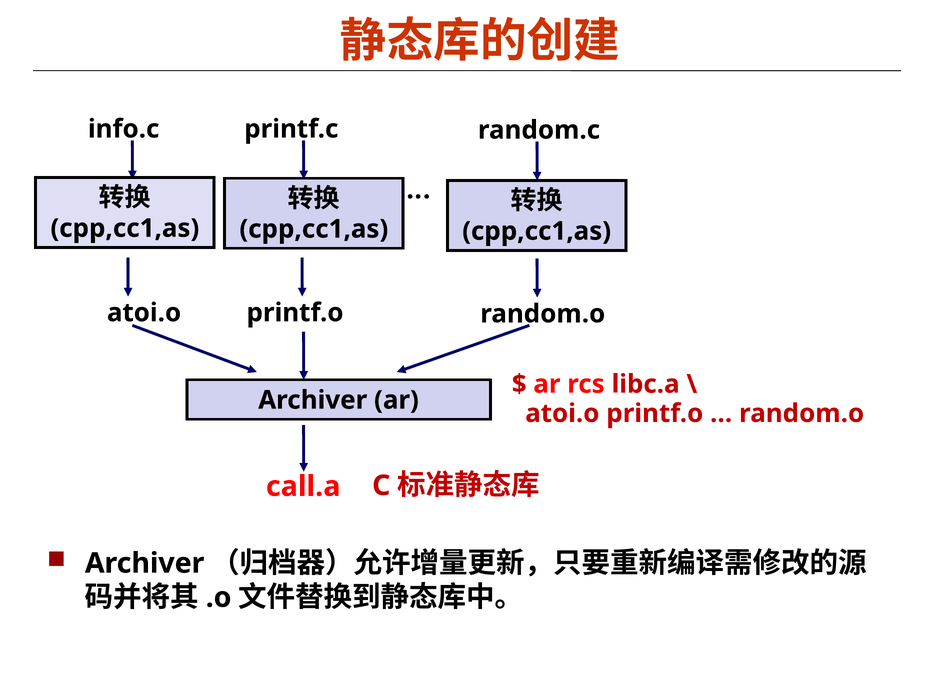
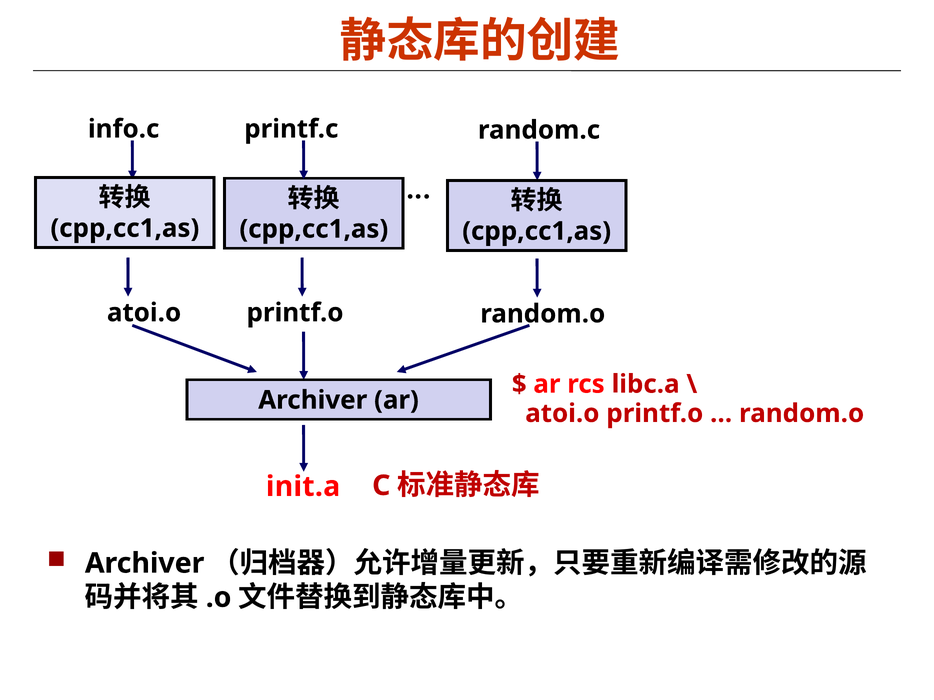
call.a: call.a -> init.a
